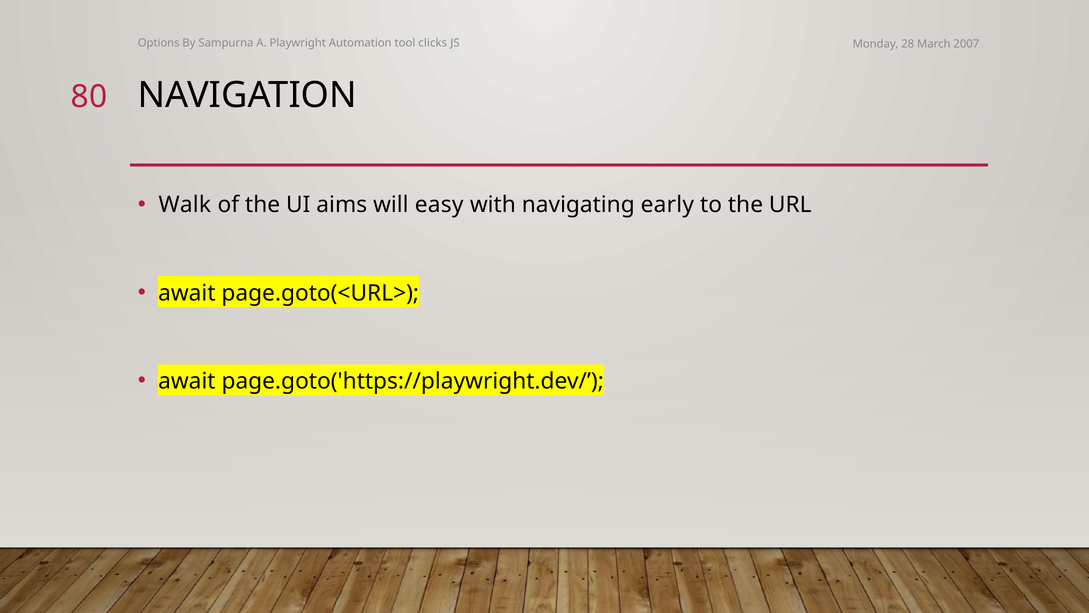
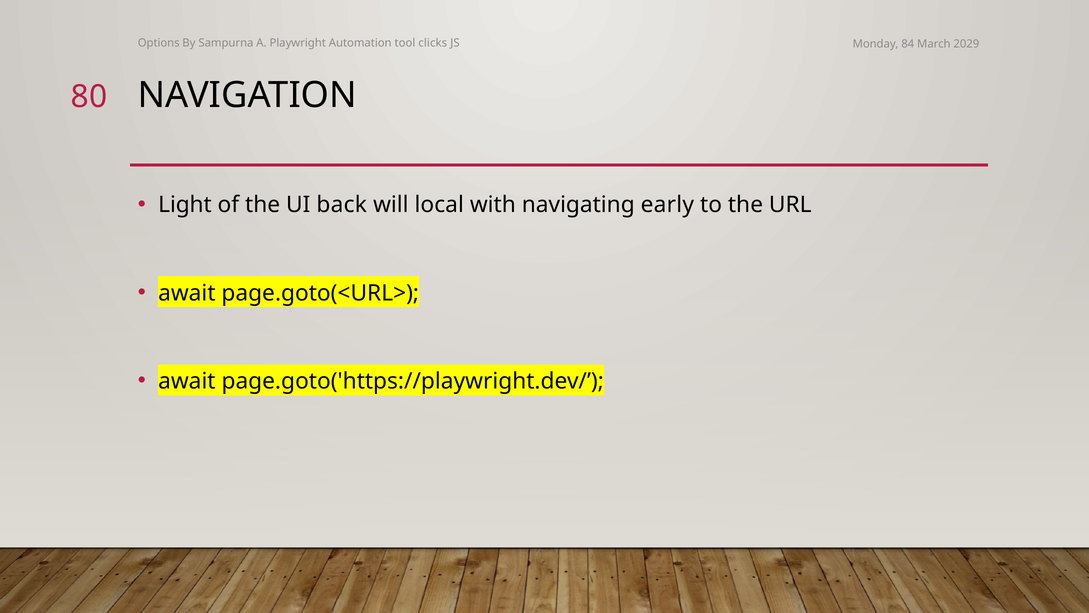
28: 28 -> 84
2007: 2007 -> 2029
Walk: Walk -> Light
aims: aims -> back
easy: easy -> local
